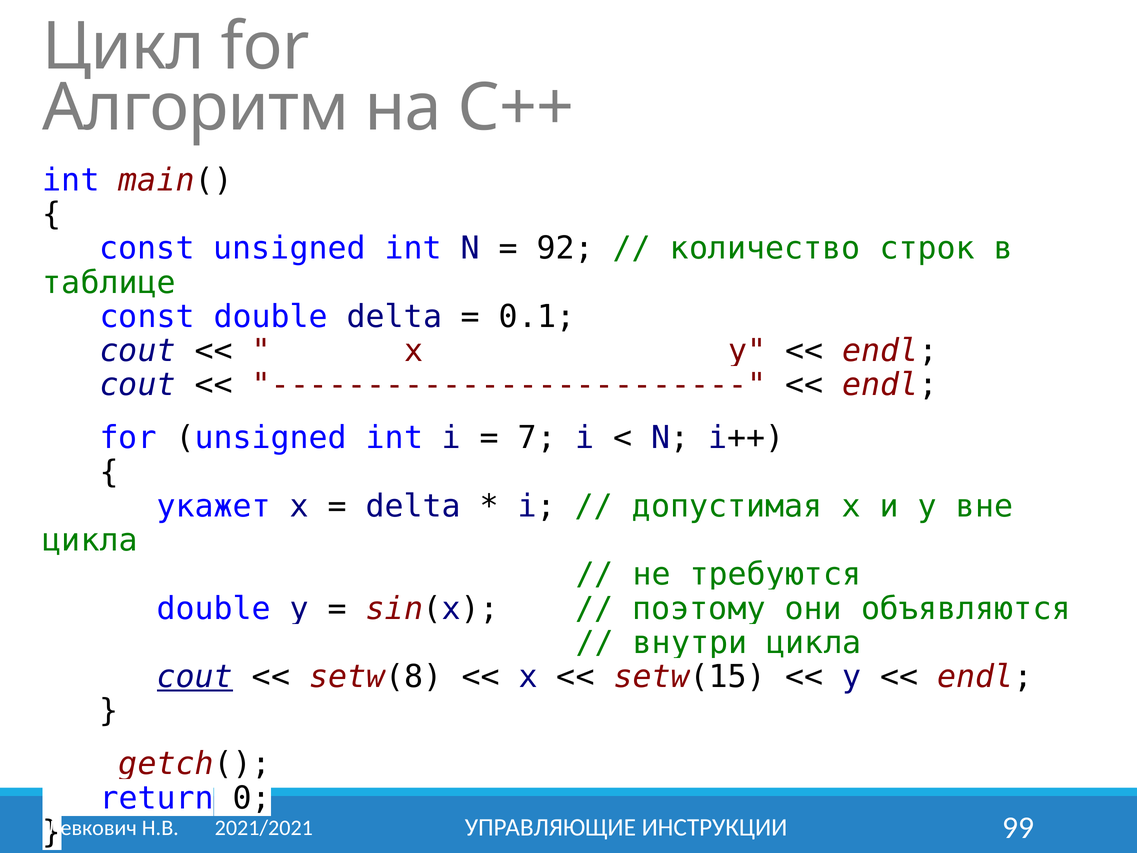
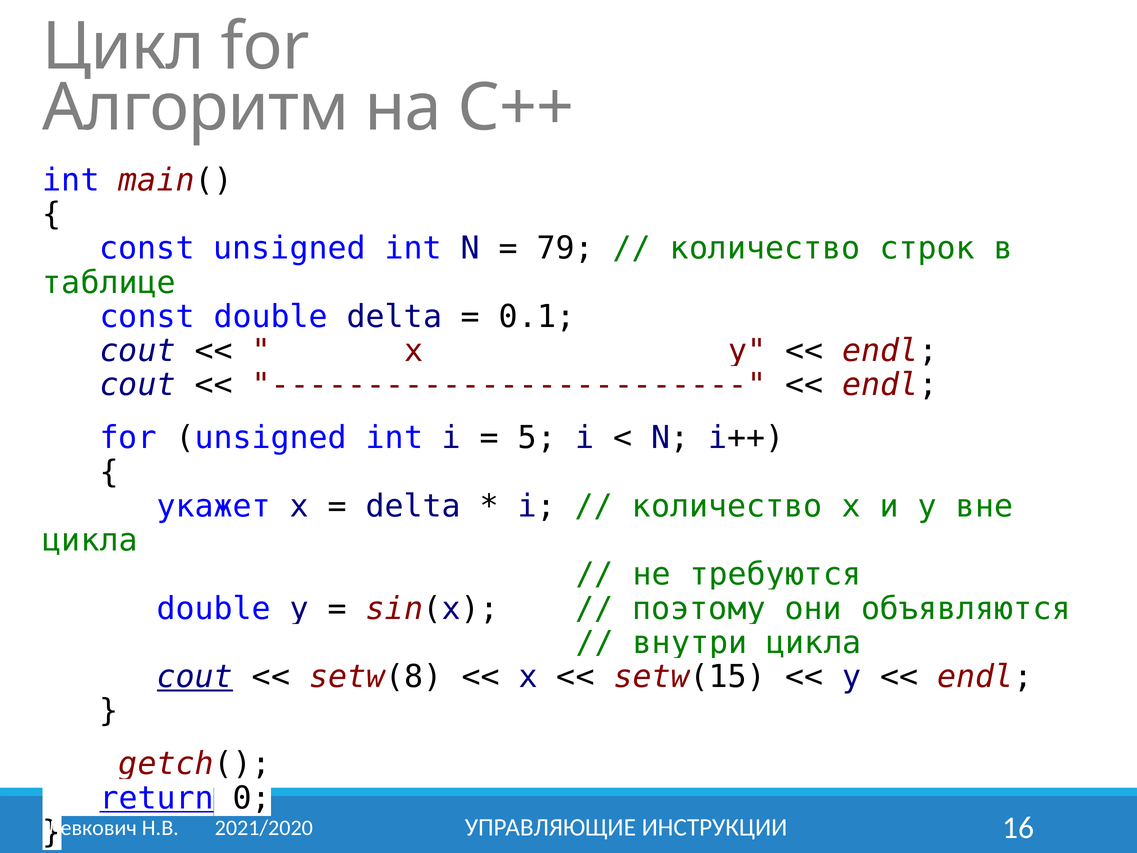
92: 92 -> 79
7: 7 -> 5
допустимая at (727, 506): допустимая -> количество
return underline: none -> present
99: 99 -> 16
2021/2021: 2021/2021 -> 2021/2020
